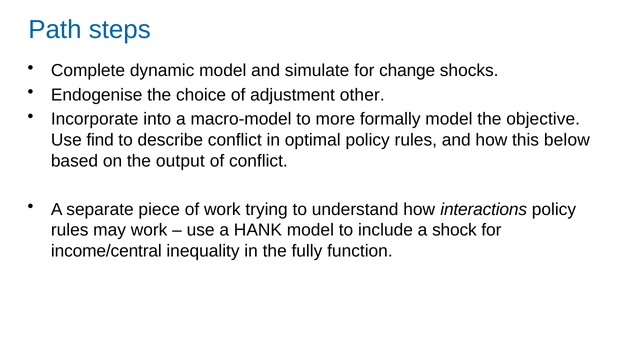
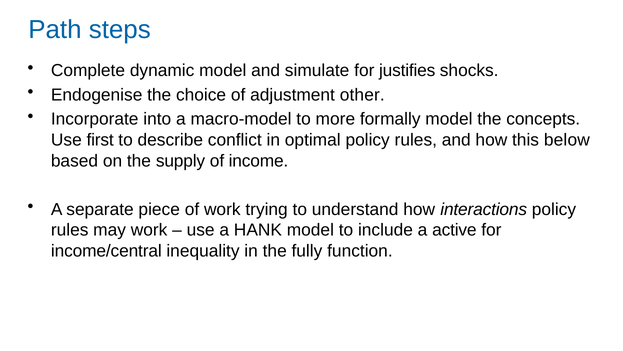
change: change -> justifies
objective: objective -> concepts
find: find -> first
output: output -> supply
of conflict: conflict -> income
shock: shock -> active
